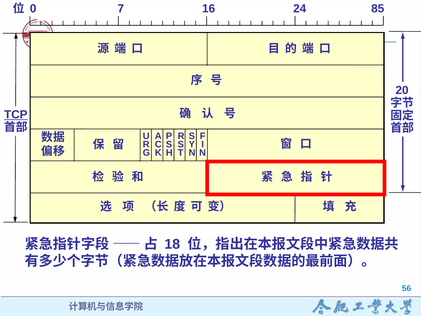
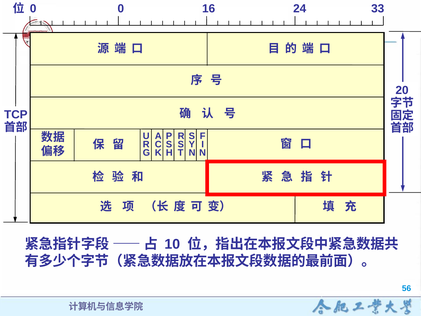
0 7: 7 -> 0
85: 85 -> 33
TCP underline: present -> none
18: 18 -> 10
